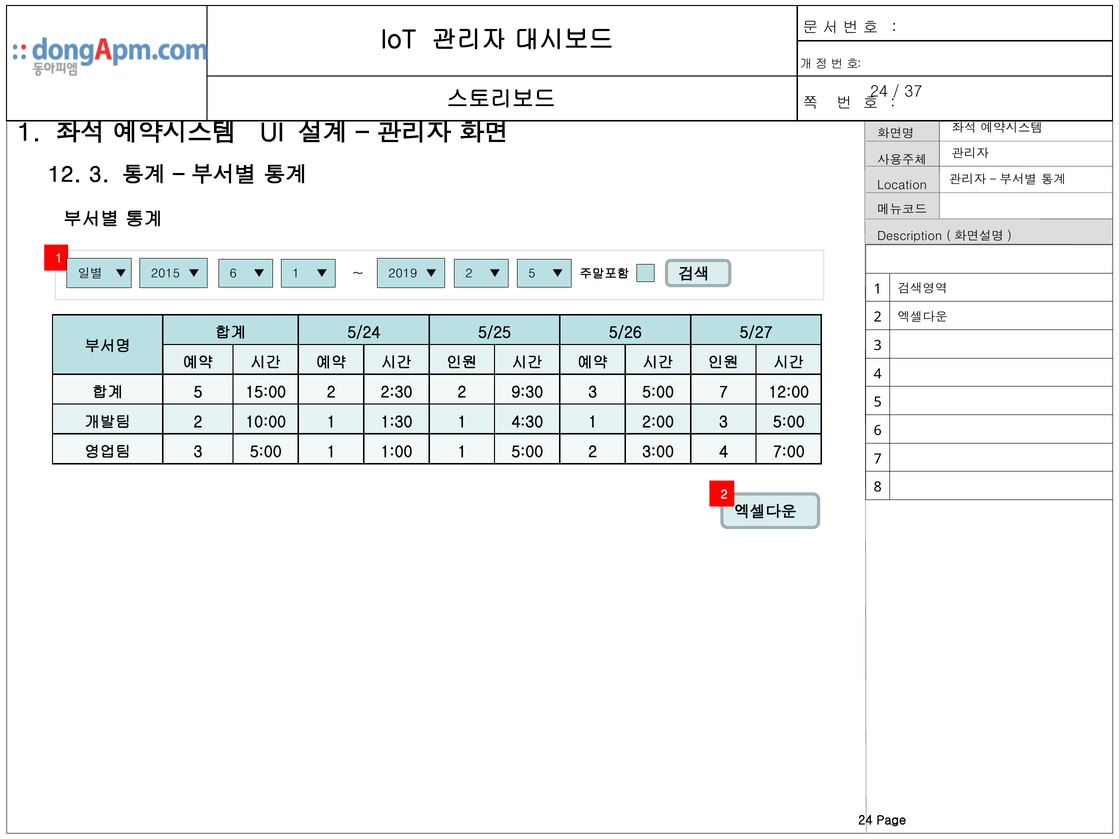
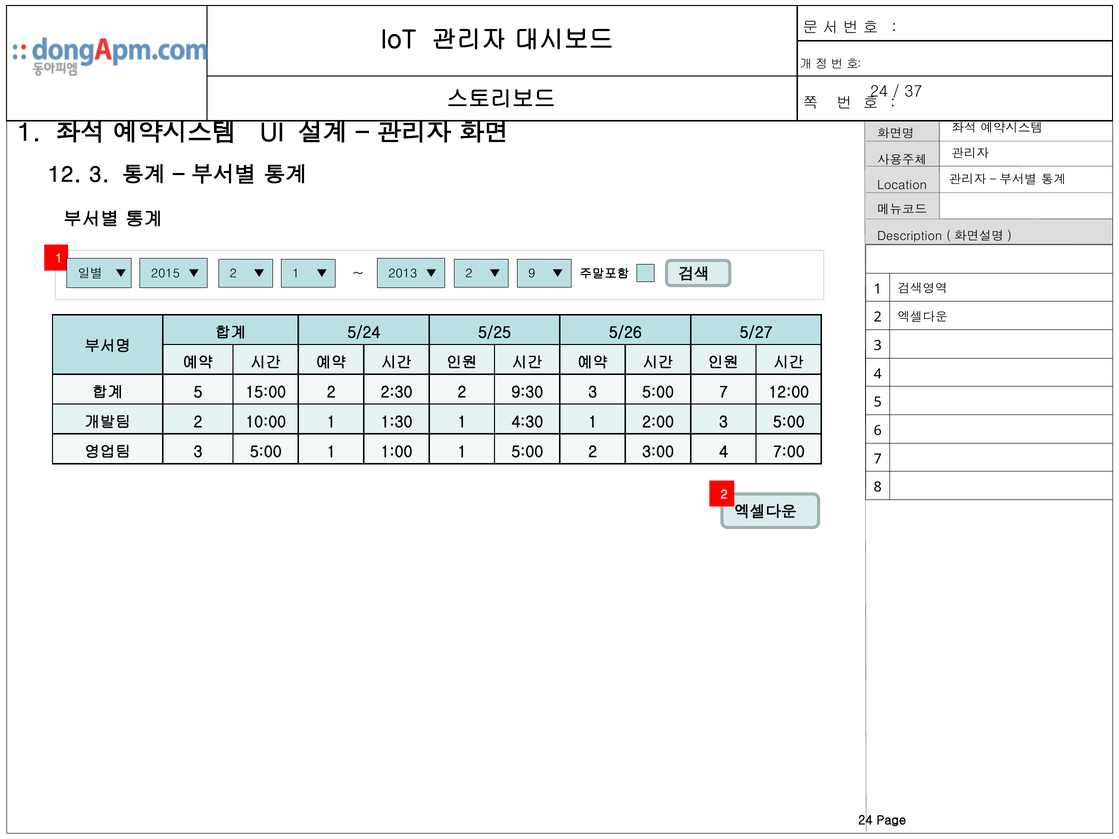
6 at (233, 274): 6 -> 2
2019: 2019 -> 2013
5 at (532, 274): 5 -> 9
